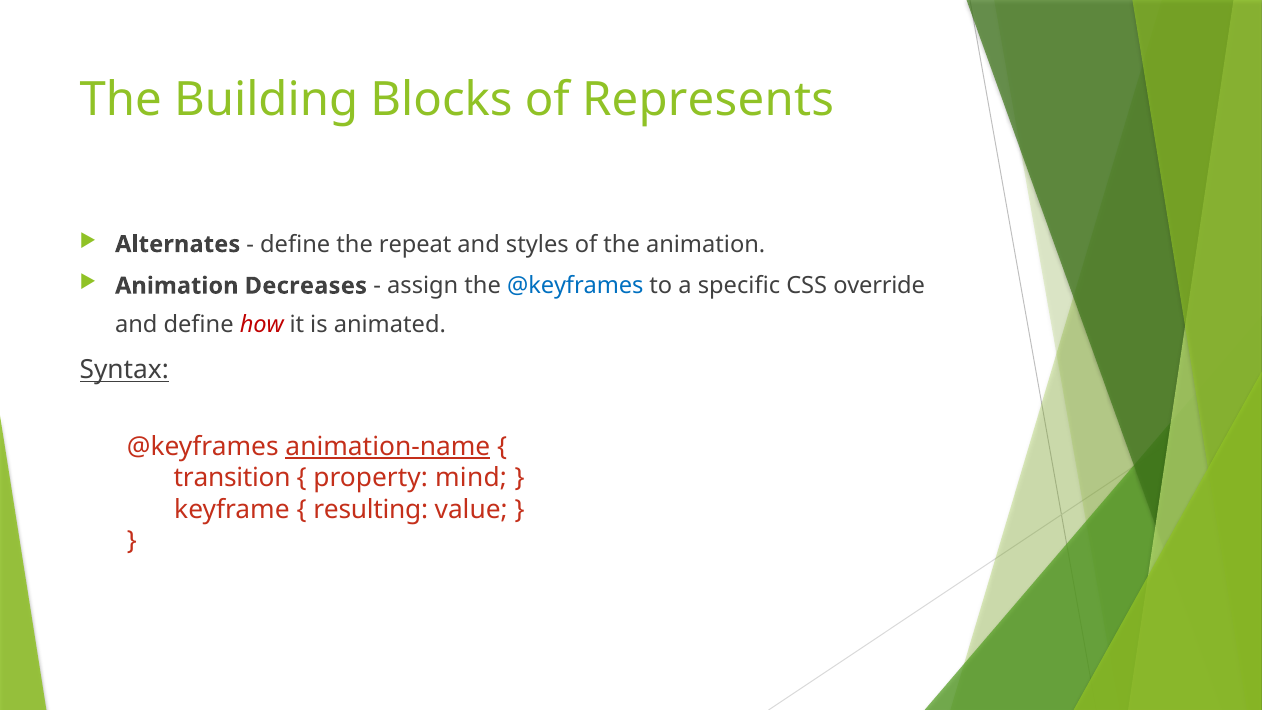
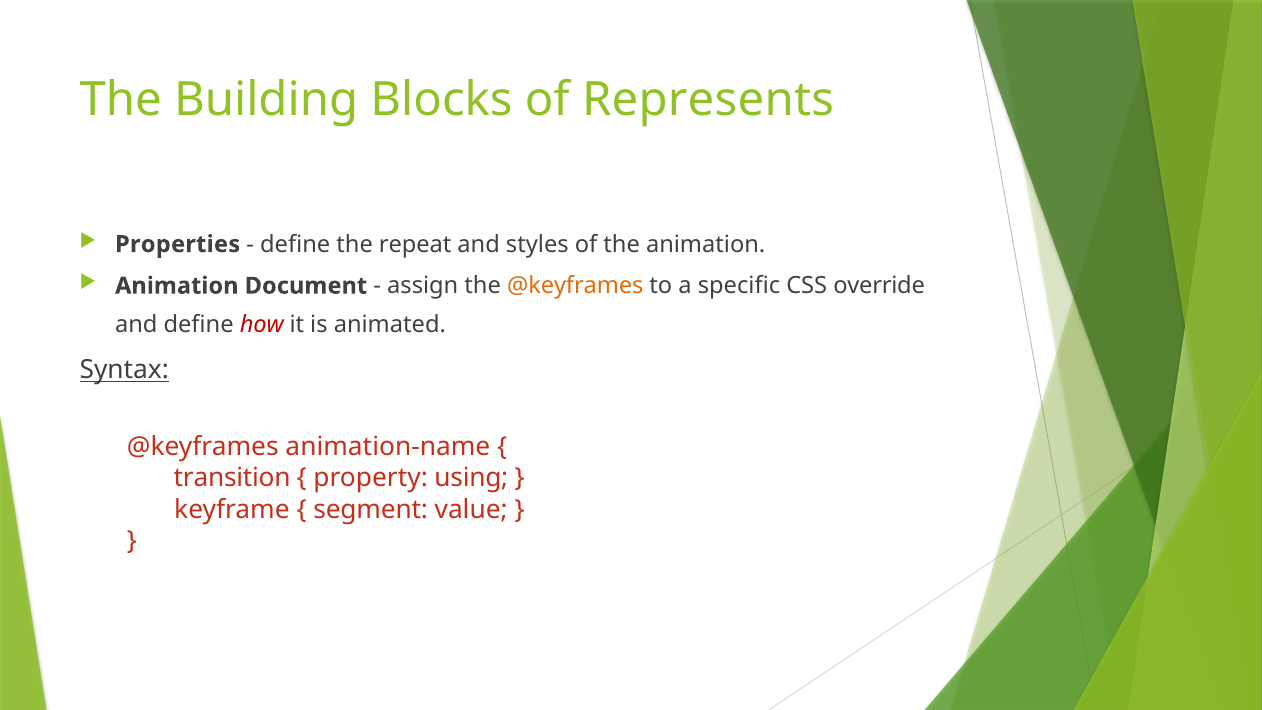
Alternates: Alternates -> Properties
Decreases: Decreases -> Document
@keyframes at (575, 286) colour: blue -> orange
animation-name underline: present -> none
mind: mind -> using
resulting: resulting -> segment
